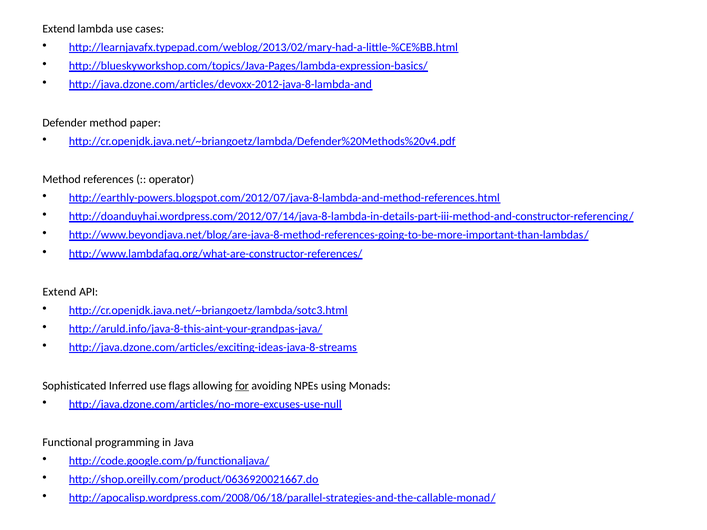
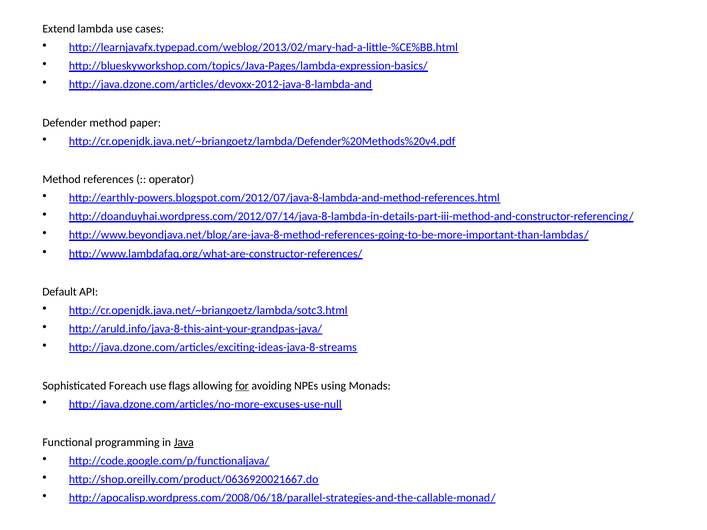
Extend at (59, 292): Extend -> Default
Inferred: Inferred -> Foreach
Java underline: none -> present
